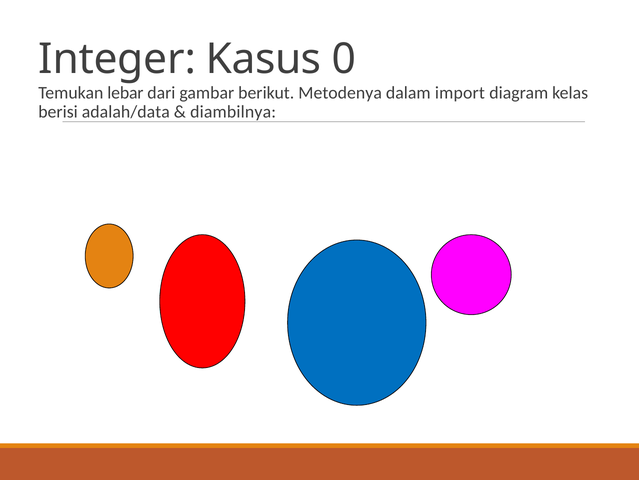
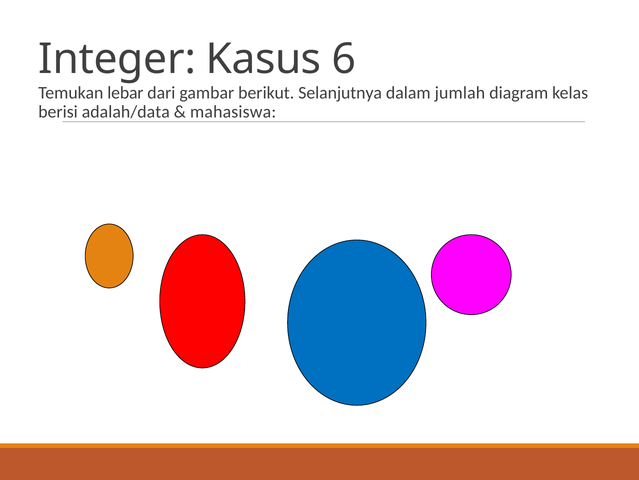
0: 0 -> 6
Metodenya: Metodenya -> Selanjutnya
import: import -> jumlah
diambilnya: diambilnya -> mahasiswa
